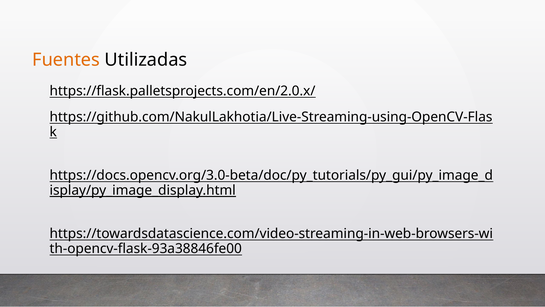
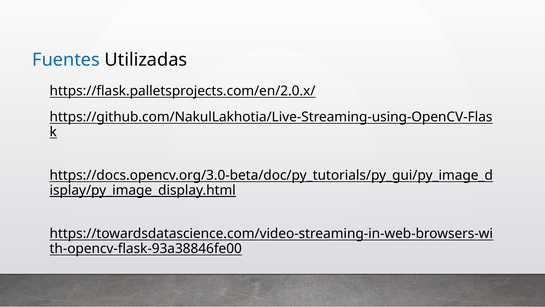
Fuentes colour: orange -> blue
